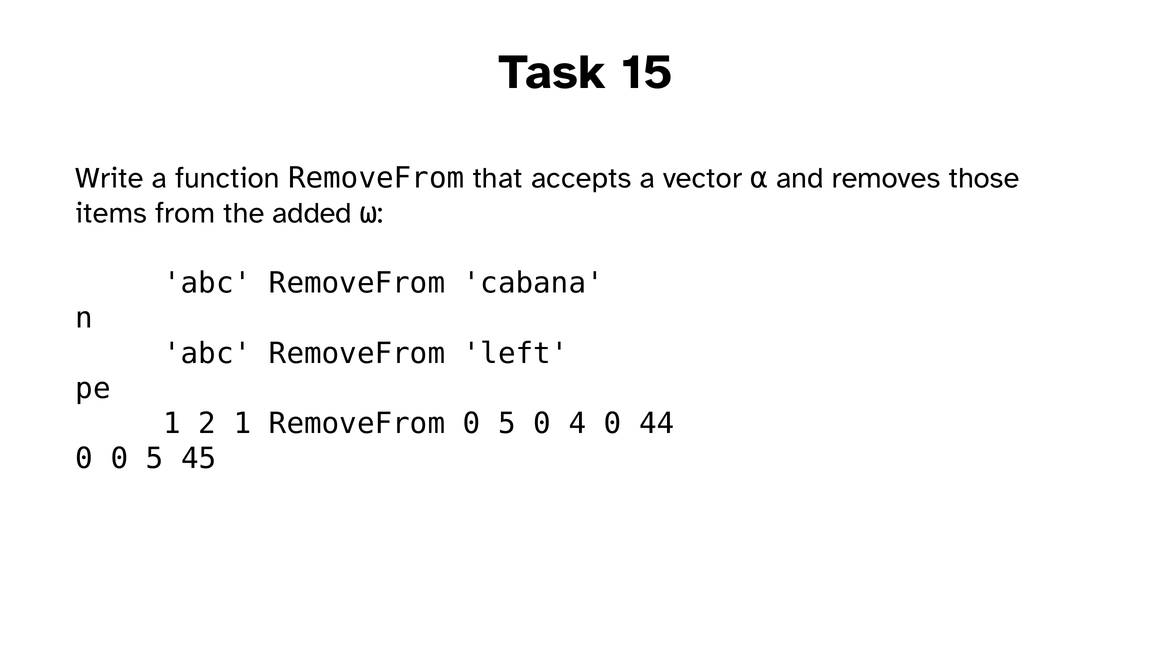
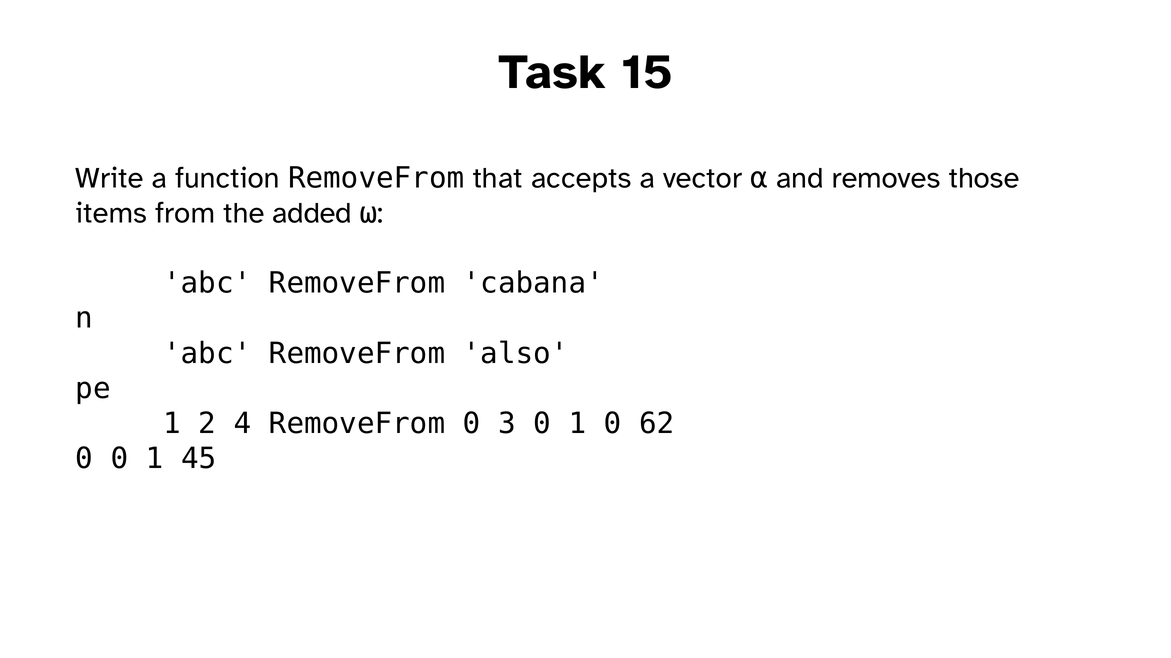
left: left -> also
2 1: 1 -> 4
RemoveFrom 0 5: 5 -> 3
4 at (577, 424): 4 -> 1
44: 44 -> 62
0 0 5: 5 -> 1
